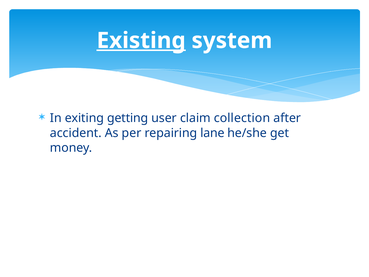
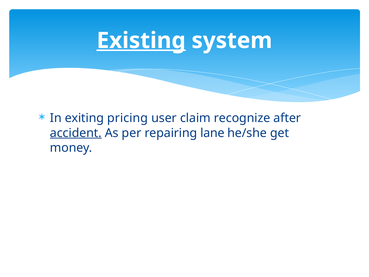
getting: getting -> pricing
collection: collection -> recognize
accident underline: none -> present
